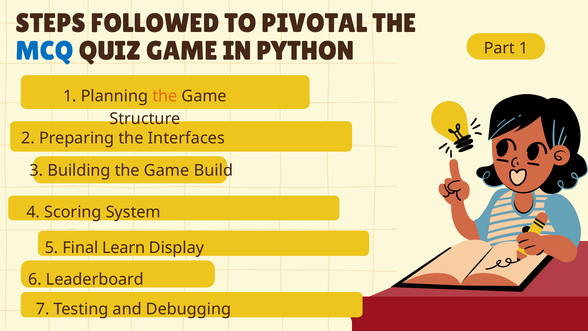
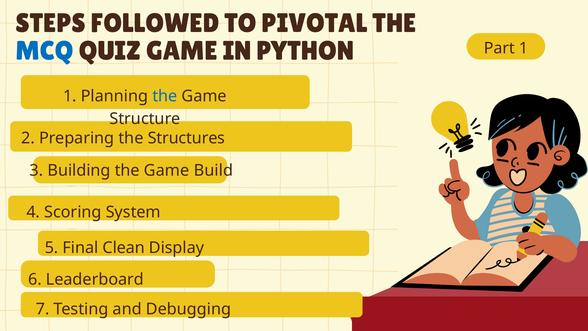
the at (165, 96) colour: orange -> blue
Interfaces: Interfaces -> Structures
Learn: Learn -> Clean
